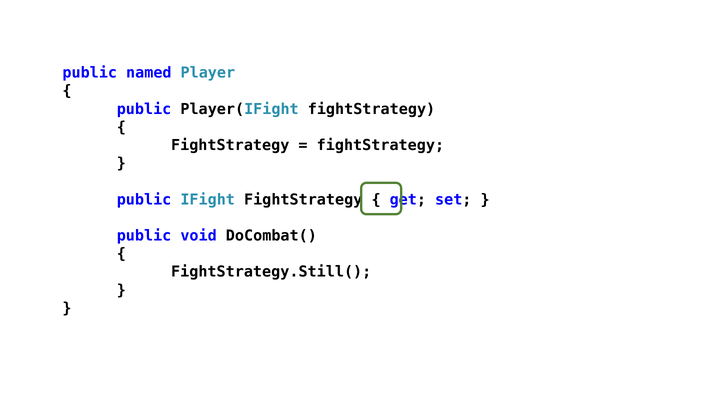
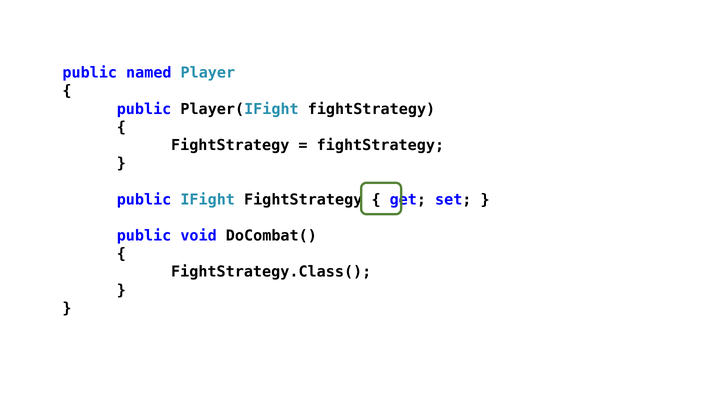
FightStrategy.Still(: FightStrategy.Still( -> FightStrategy.Class(
